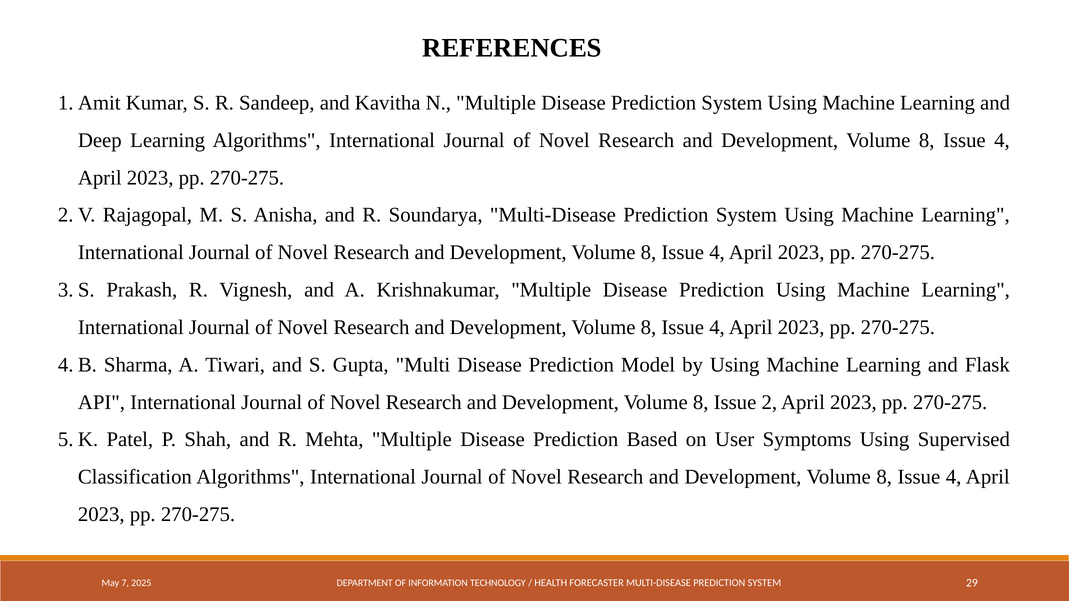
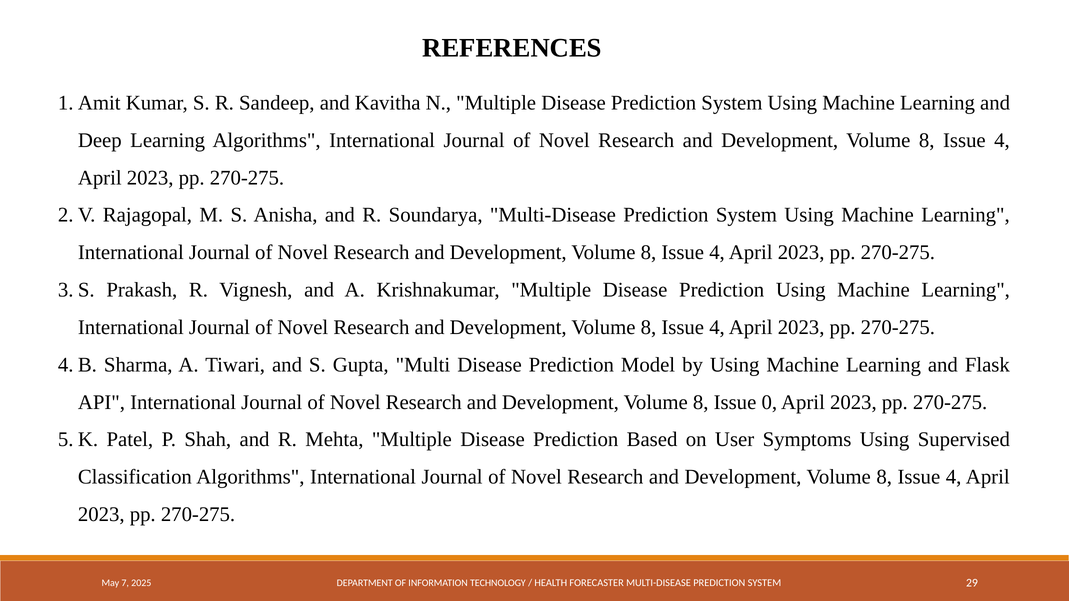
2: 2 -> 0
